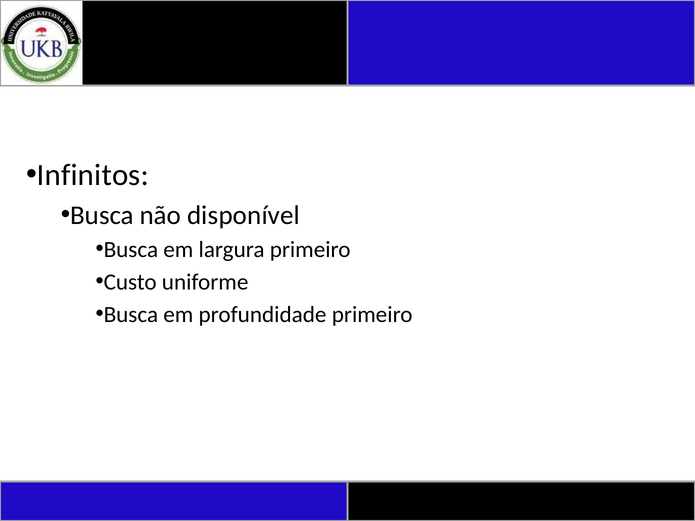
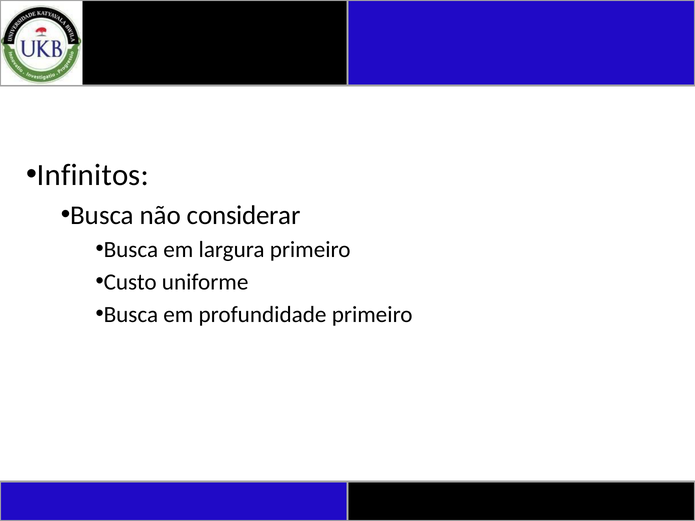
disponível: disponível -> considerar
